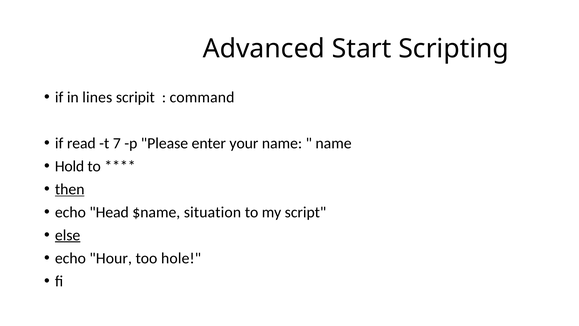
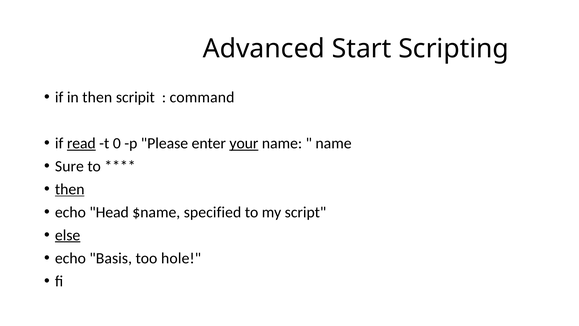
in lines: lines -> then
read underline: none -> present
7: 7 -> 0
your underline: none -> present
Hold: Hold -> Sure
situation: situation -> specified
Hour: Hour -> Basis
